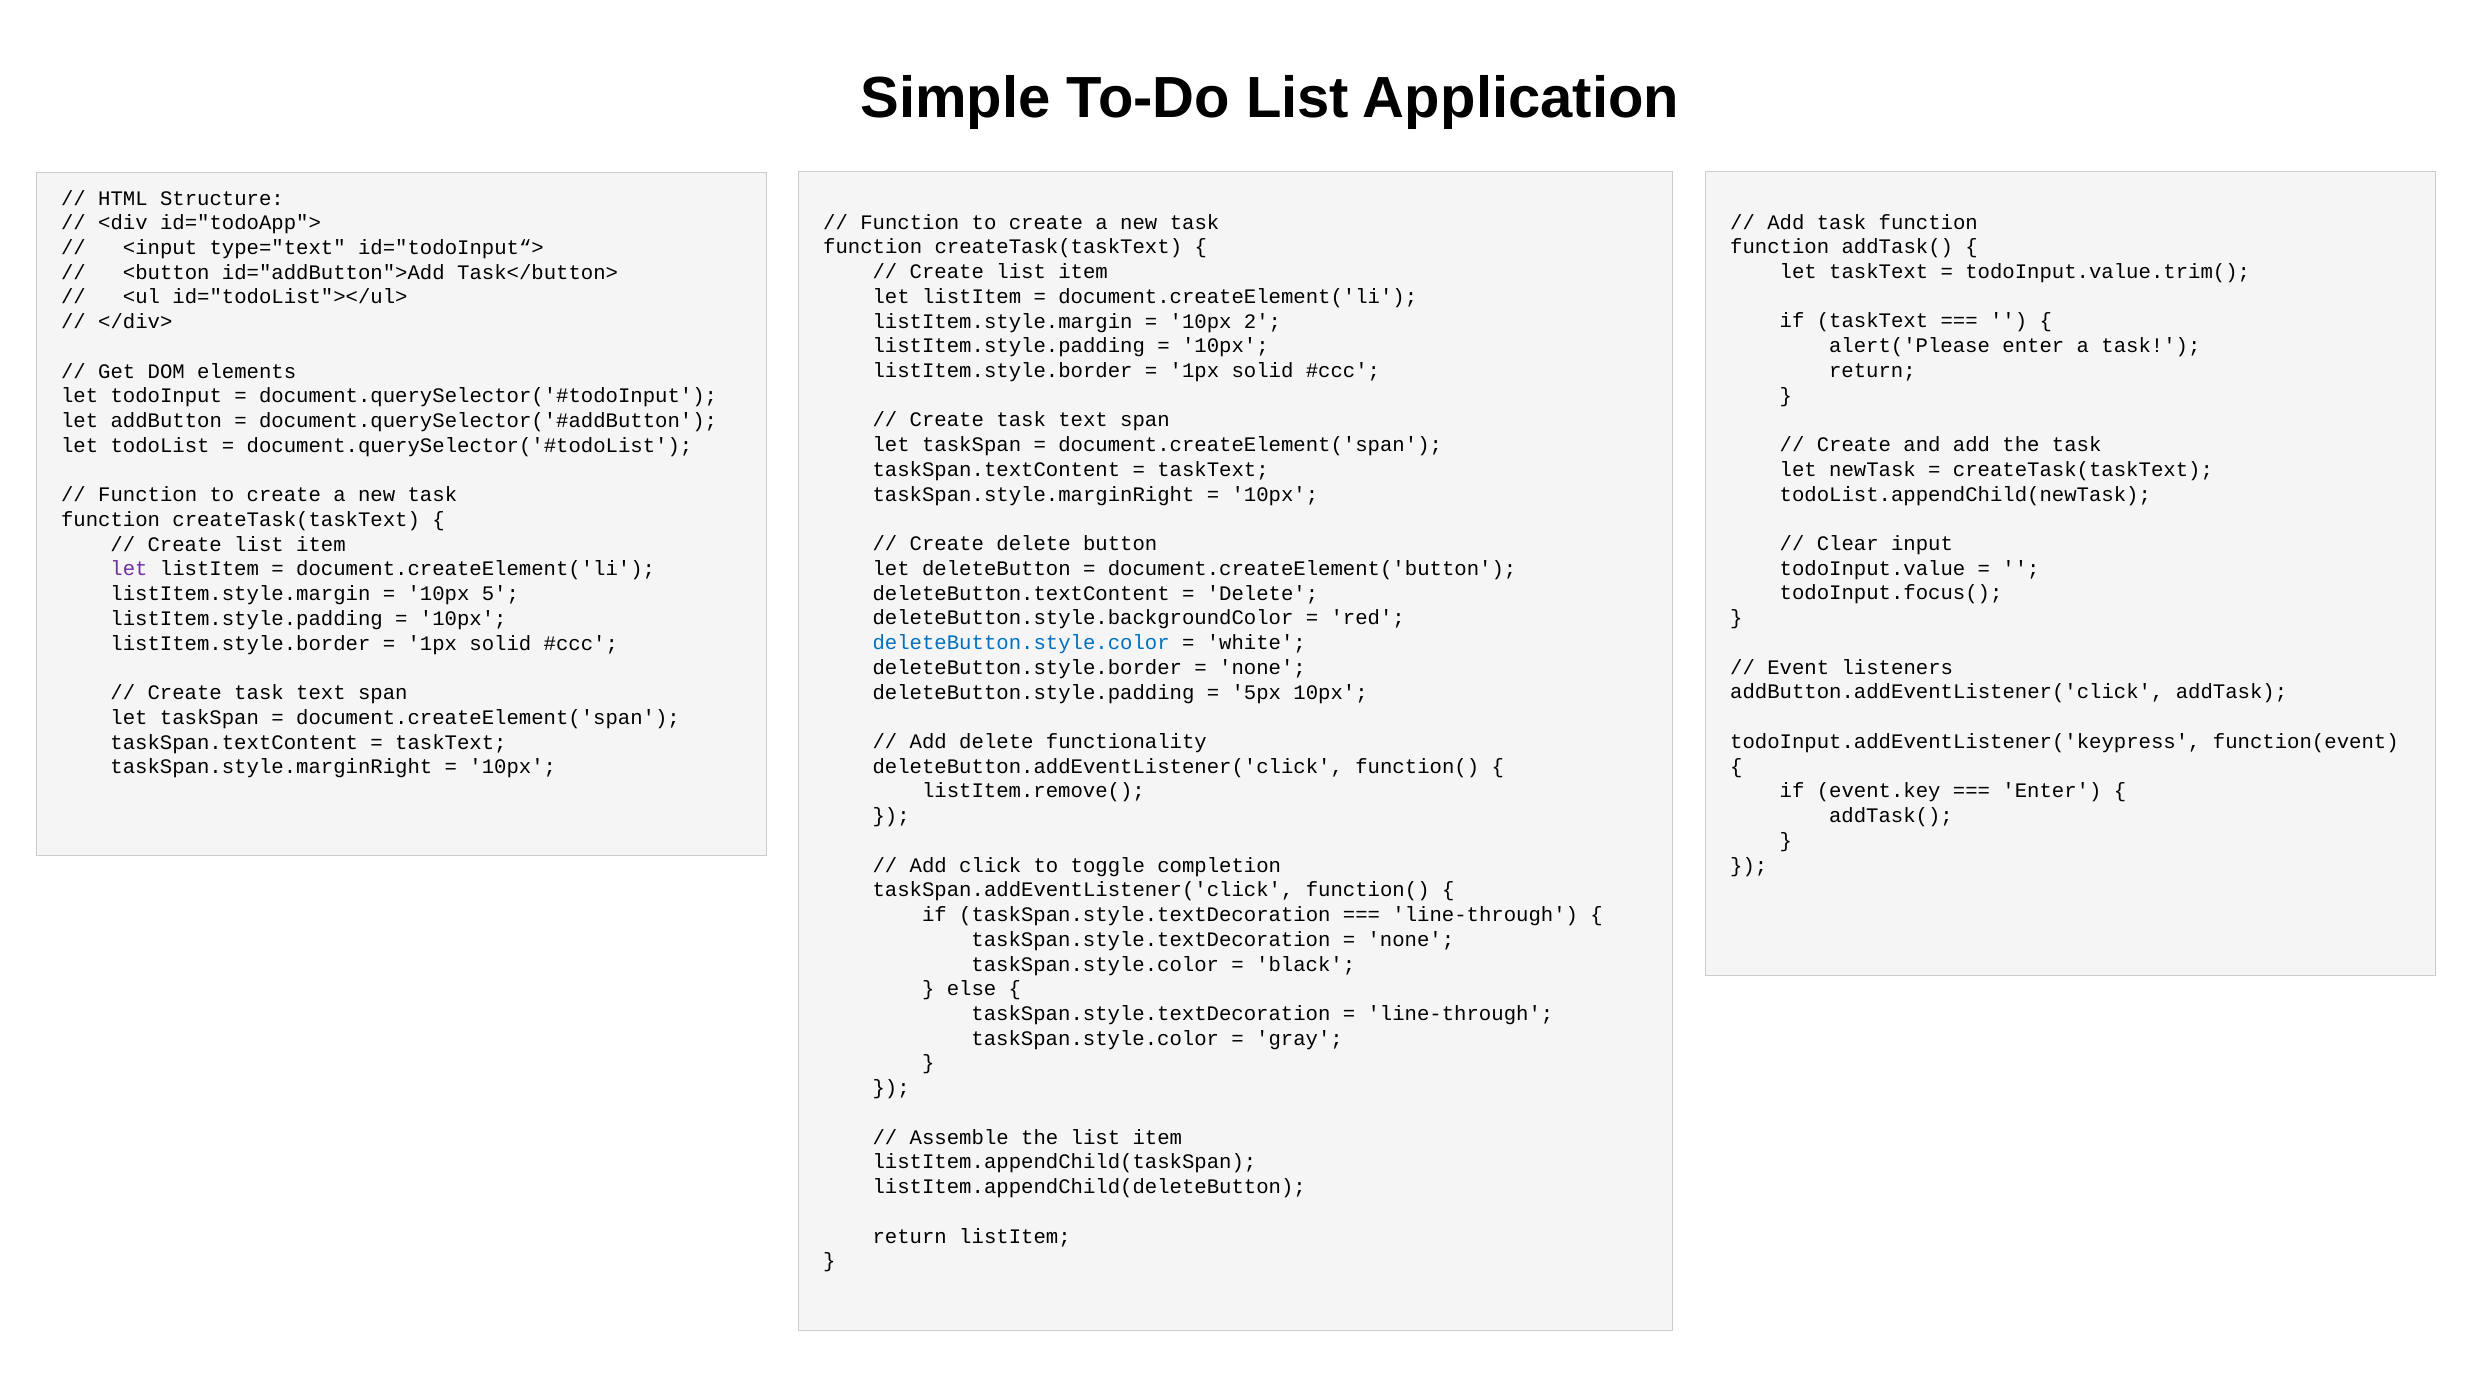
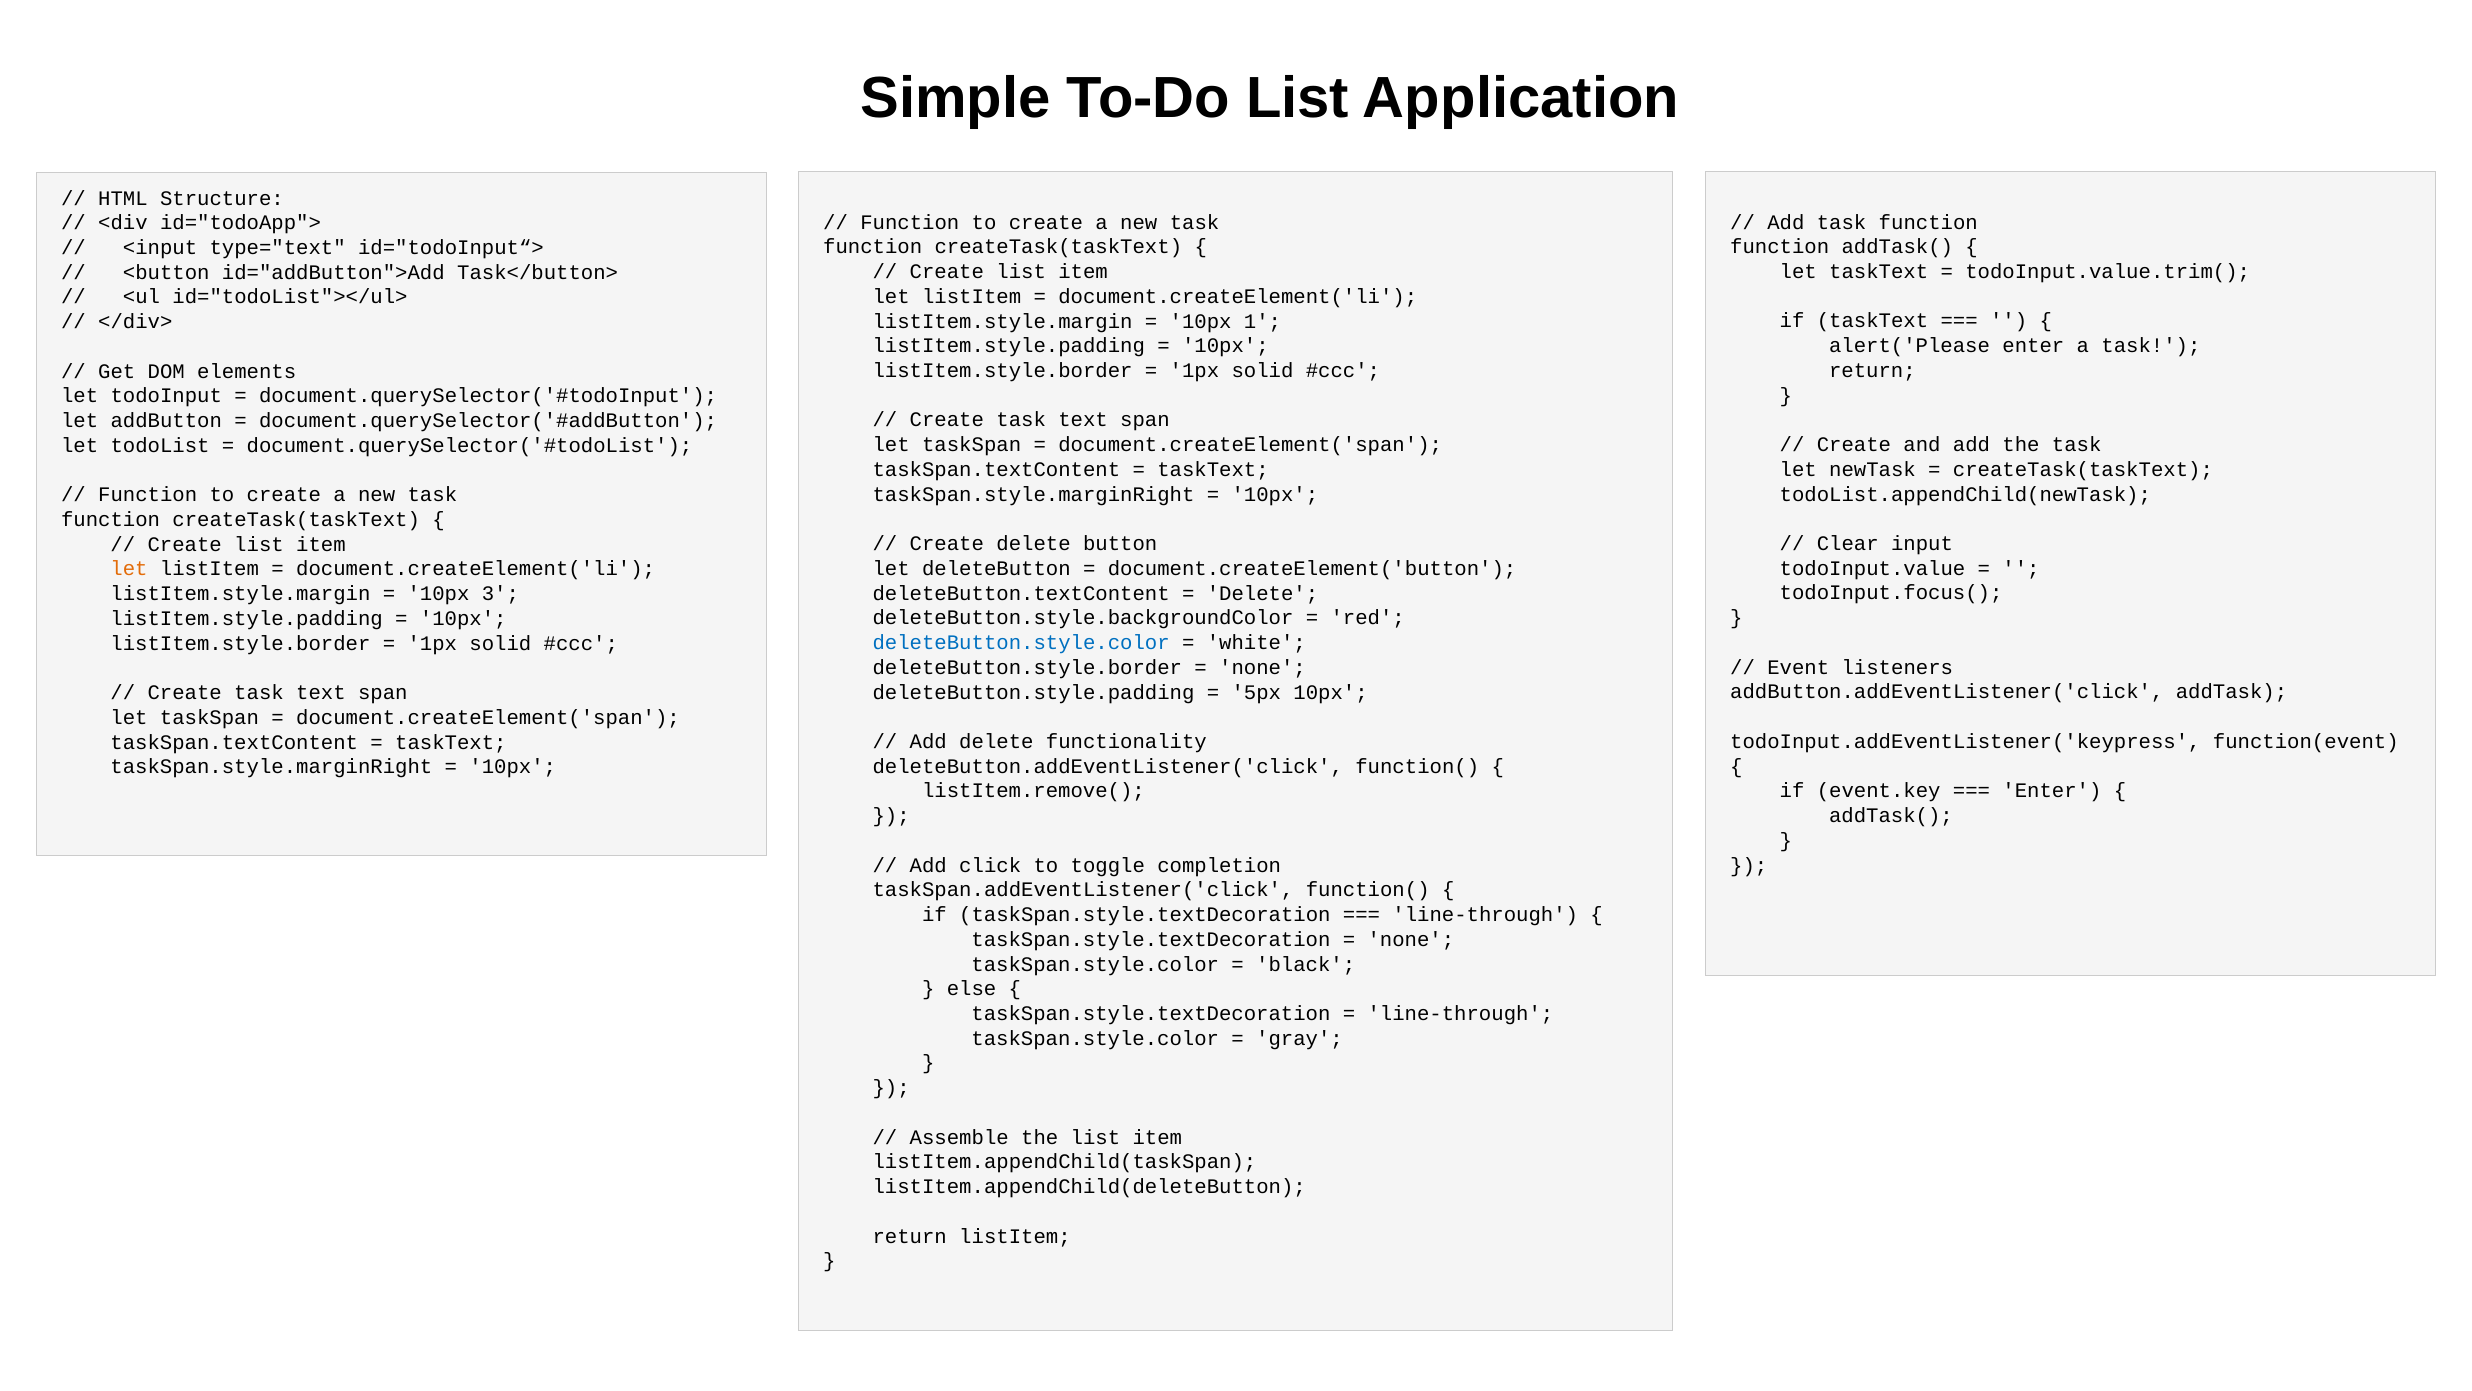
2: 2 -> 1
let at (129, 569) colour: purple -> orange
5: 5 -> 3
